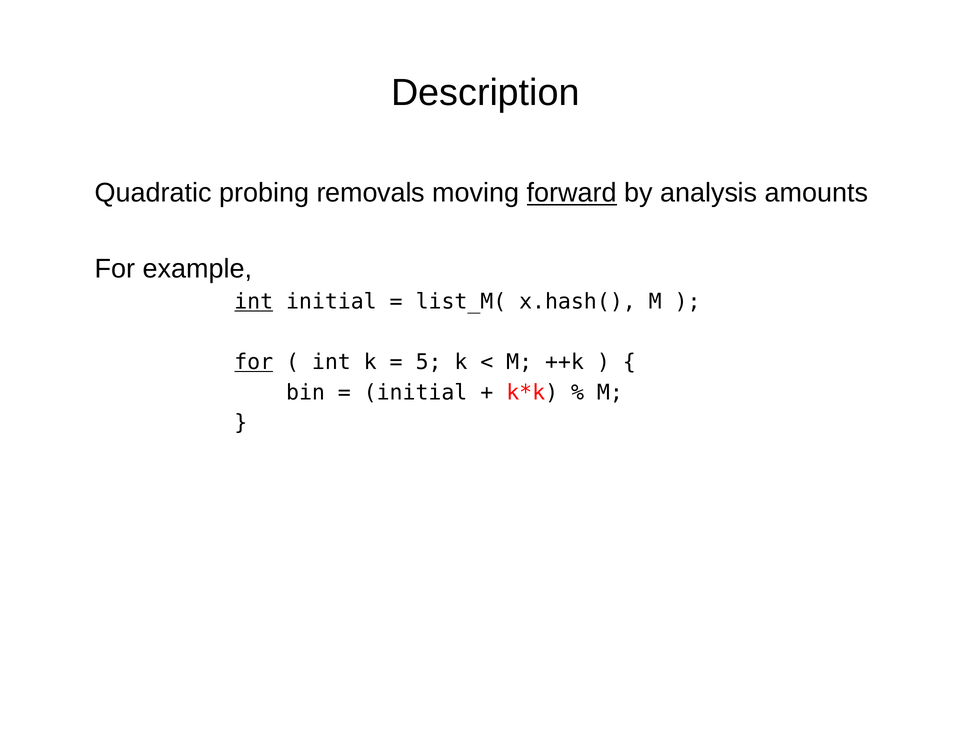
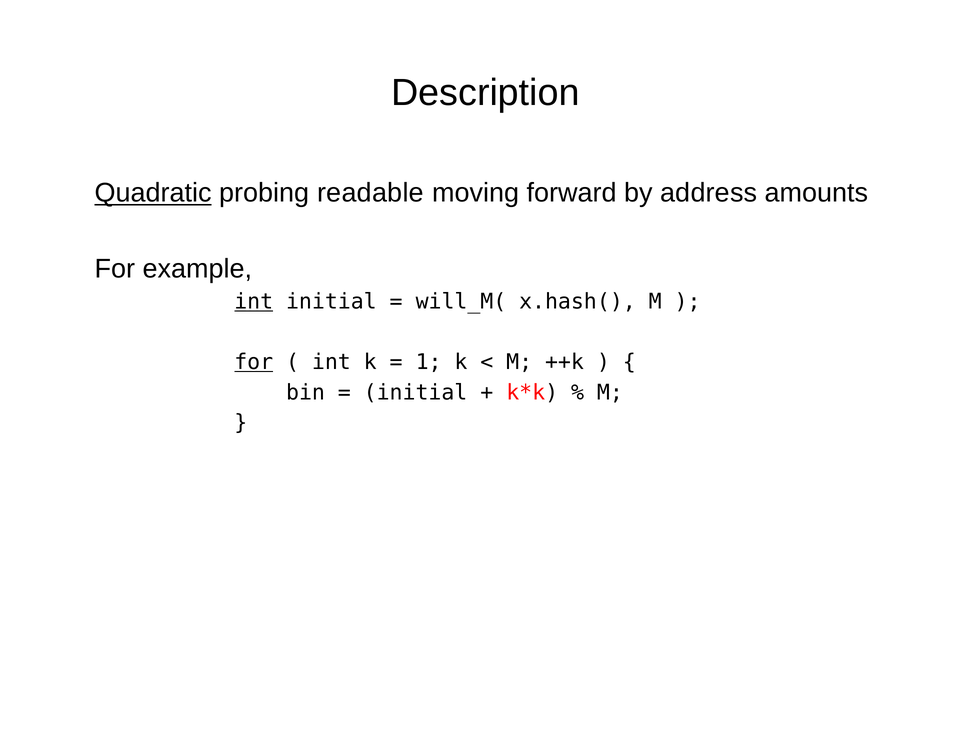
Quadratic underline: none -> present
removals: removals -> readable
forward underline: present -> none
analysis: analysis -> address
list_M(: list_M( -> will_M(
5: 5 -> 1
